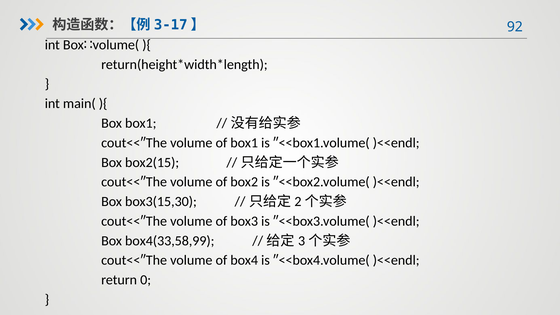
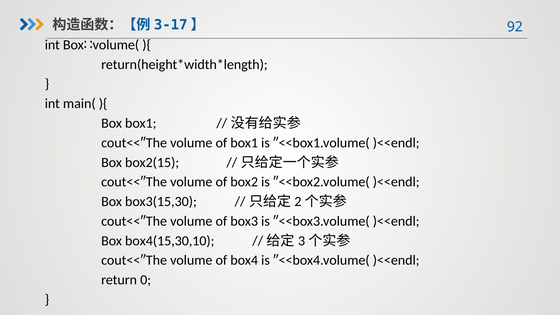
box4(33,58,99: box4(33,58,99 -> box4(15,30,10
